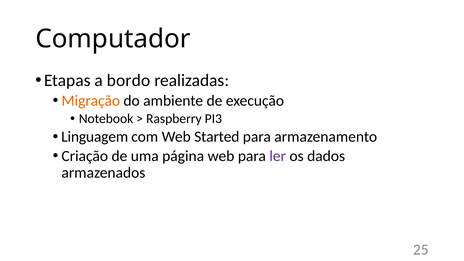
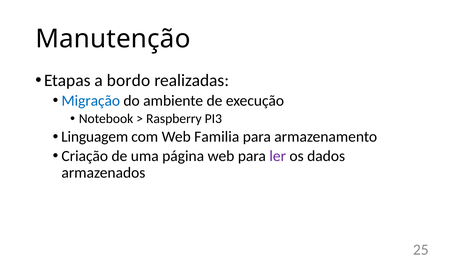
Computador: Computador -> Manutenção
Migração colour: orange -> blue
Started: Started -> Familia
